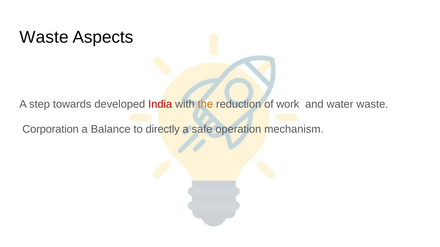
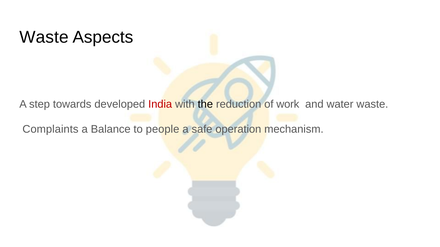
the colour: orange -> black
Corporation: Corporation -> Complaints
directly: directly -> people
